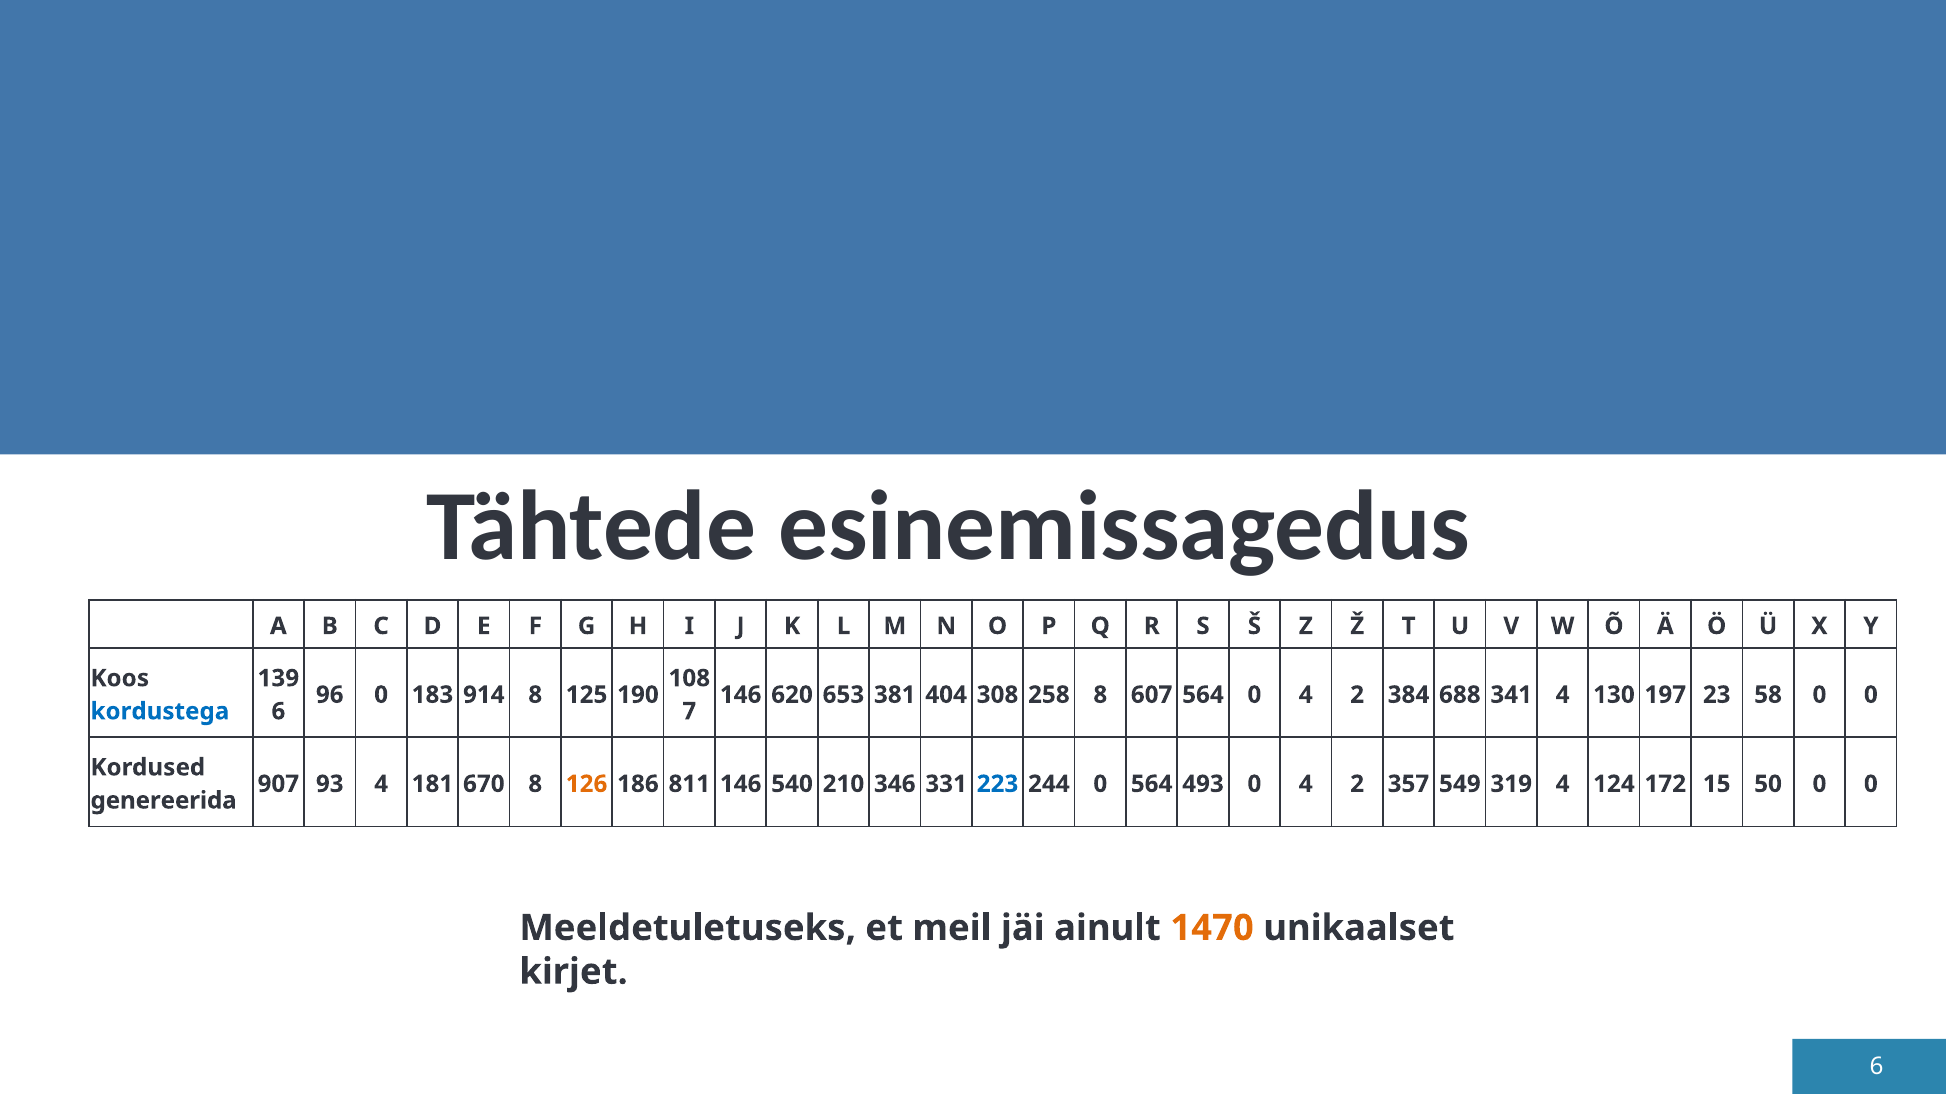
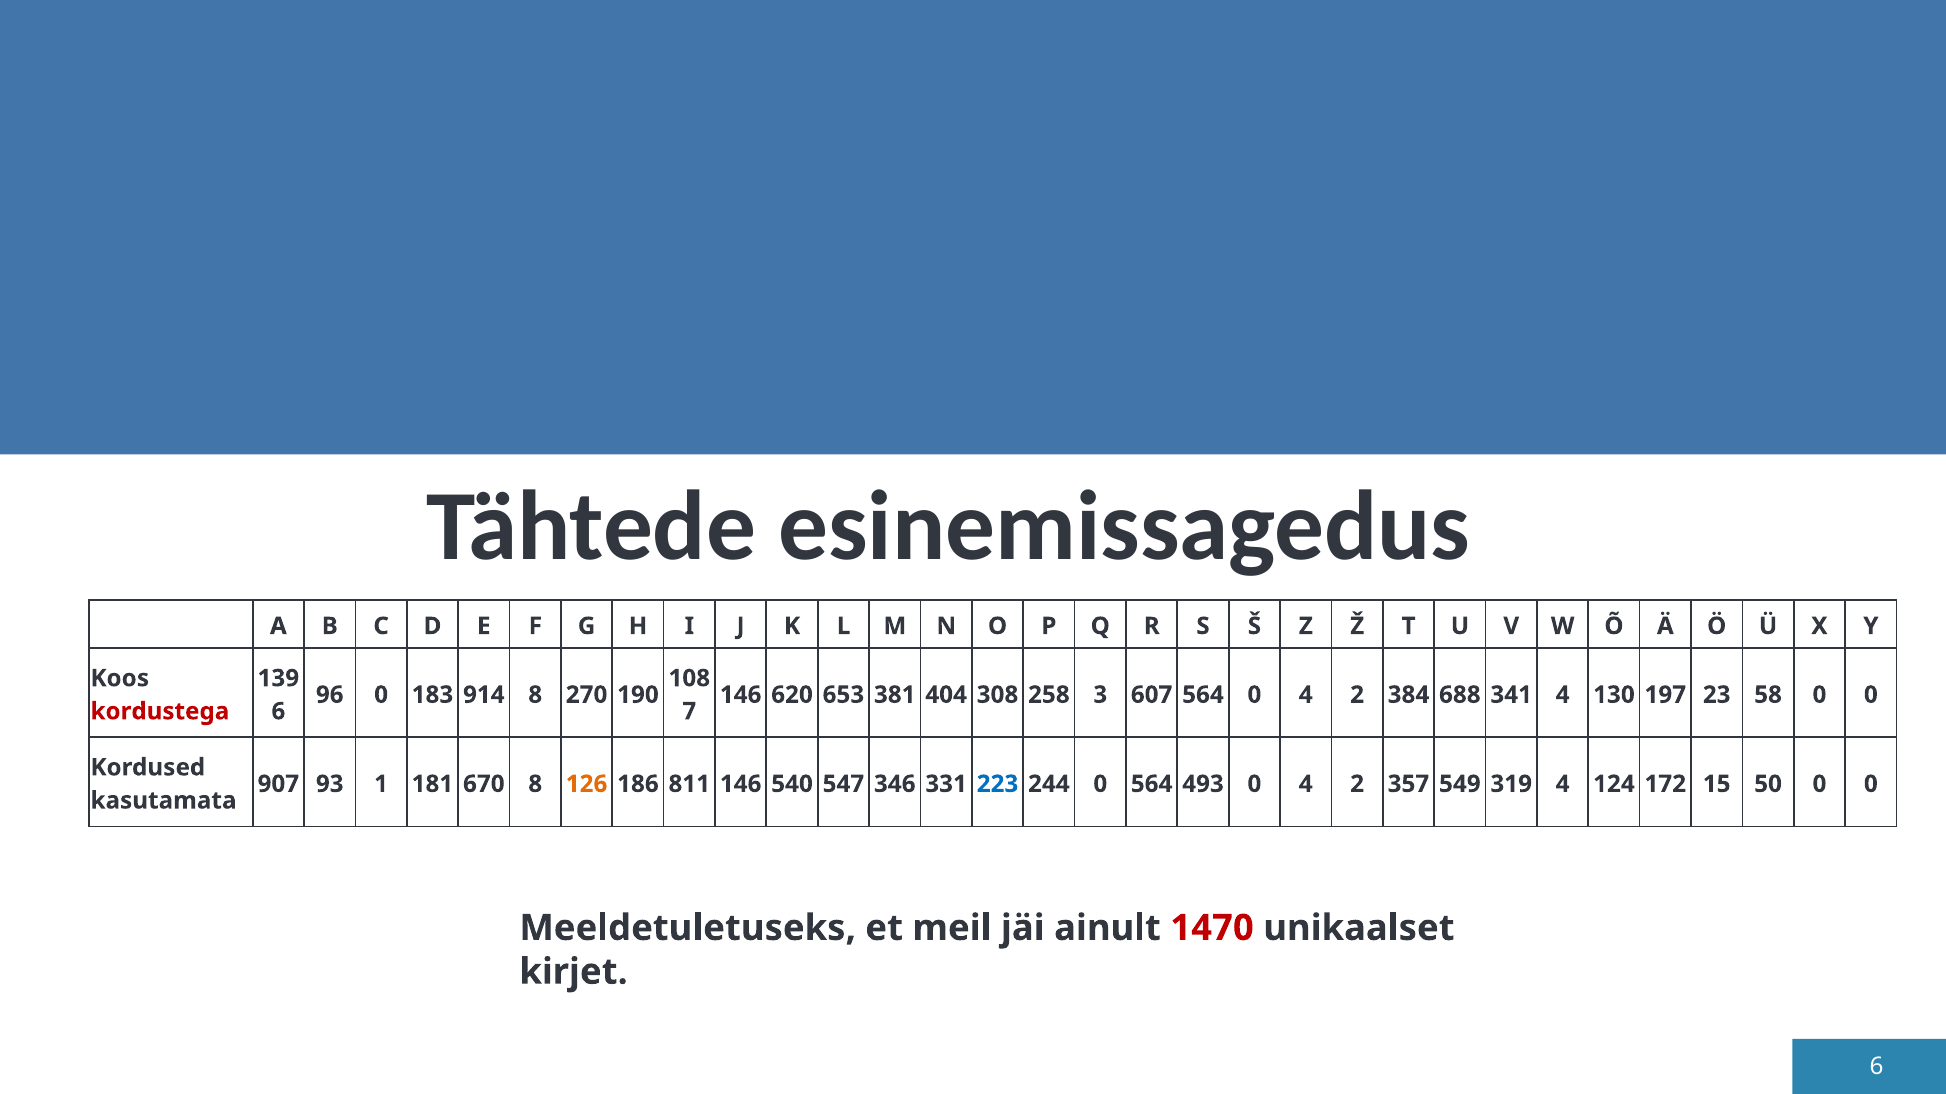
125: 125 -> 270
258 8: 8 -> 3
kordustega colour: blue -> red
93 4: 4 -> 1
210: 210 -> 547
genereerida: genereerida -> kasutamata
1470 colour: orange -> red
